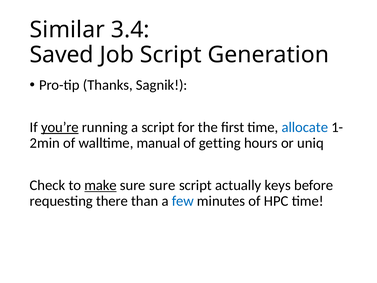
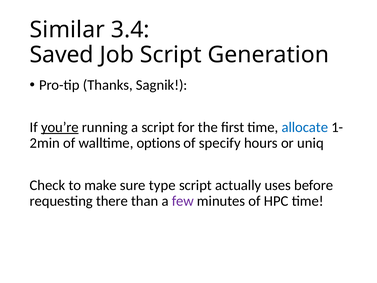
manual: manual -> options
getting: getting -> specify
make underline: present -> none
sure sure: sure -> type
keys: keys -> uses
few colour: blue -> purple
